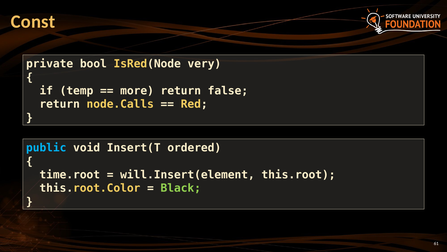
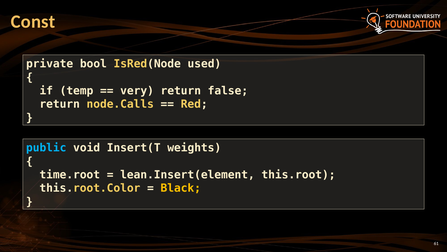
very: very -> used
more: more -> very
ordered: ordered -> weights
will.Insert(element: will.Insert(element -> lean.Insert(element
Black colour: light green -> yellow
